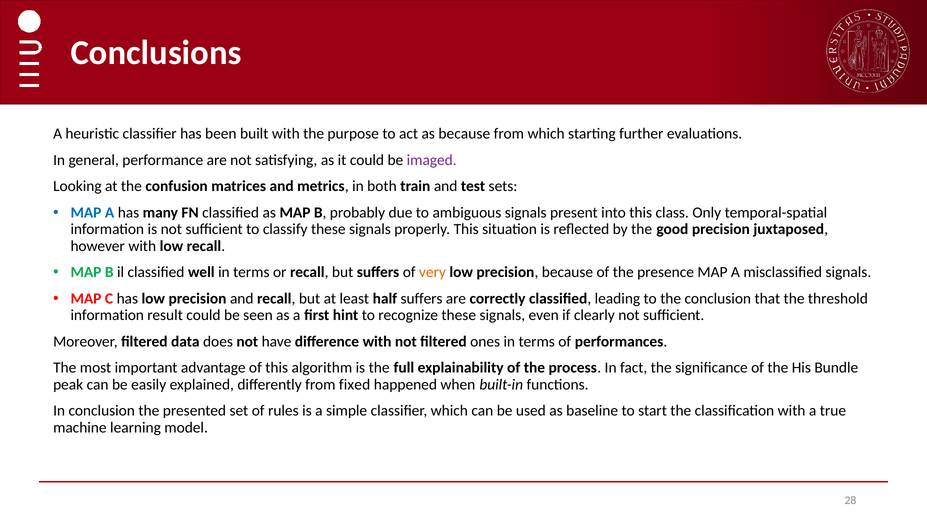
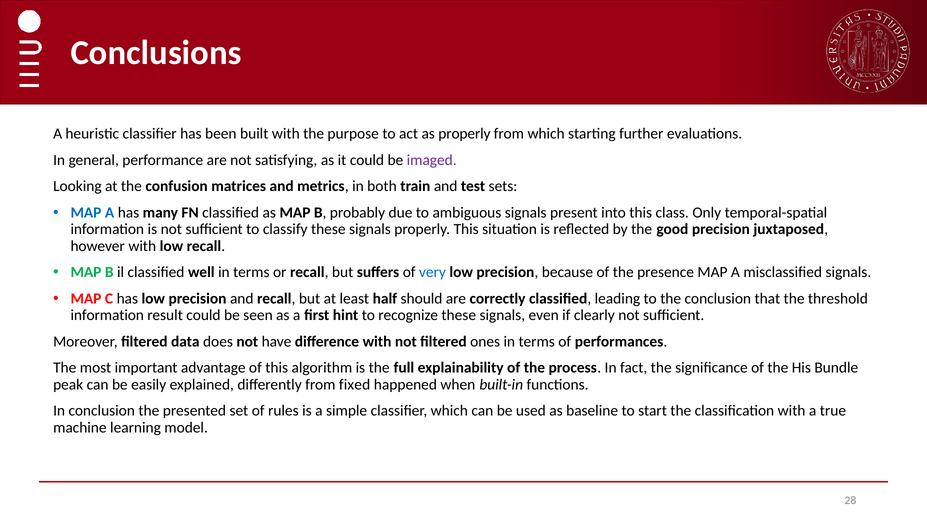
as because: because -> properly
very colour: orange -> blue
half suffers: suffers -> should
